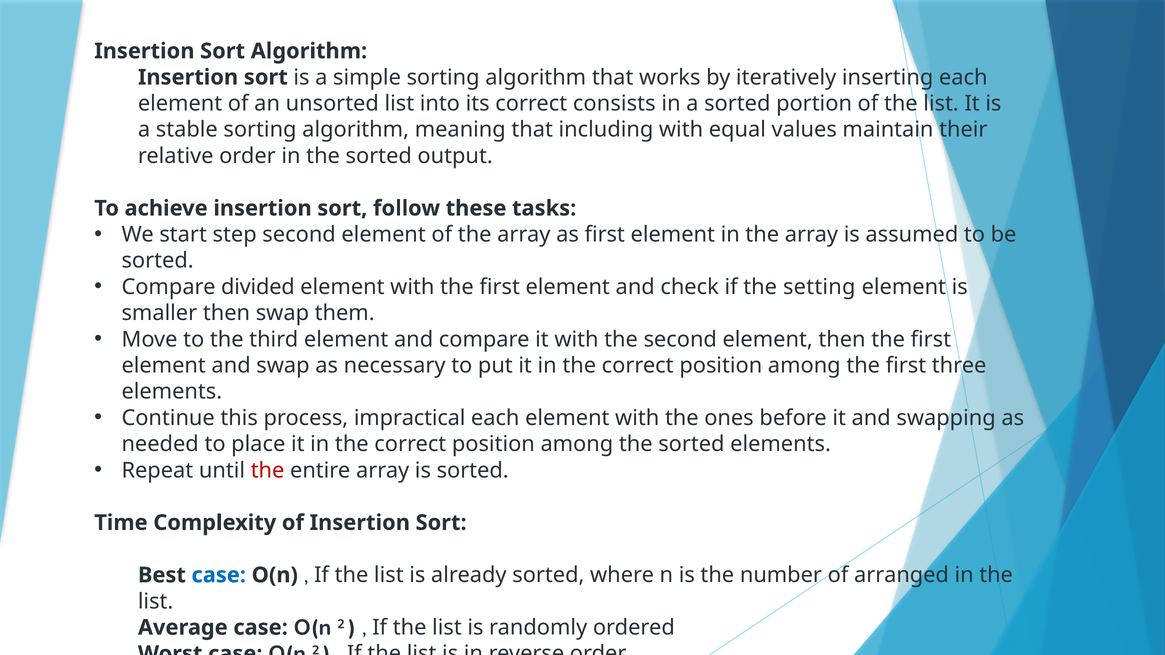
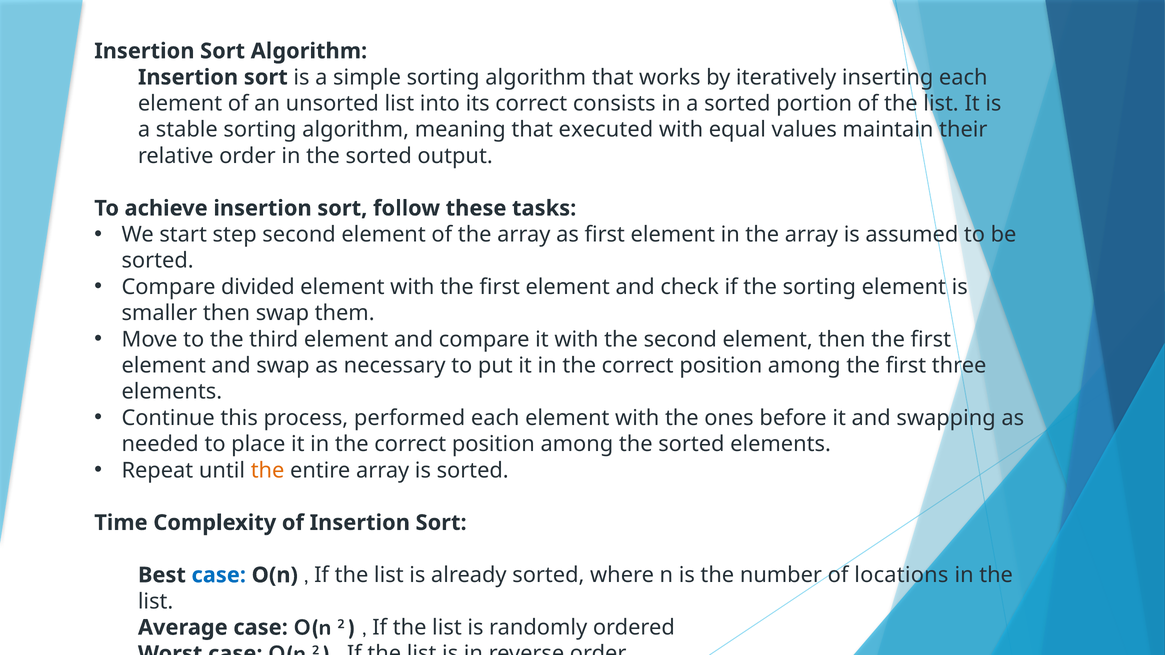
including: including -> executed
the setting: setting -> sorting
impractical: impractical -> performed
the at (268, 471) colour: red -> orange
arranged: arranged -> locations
